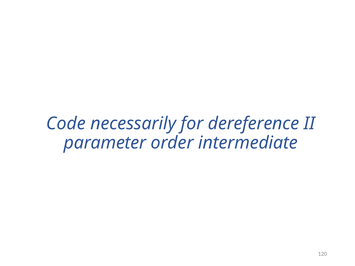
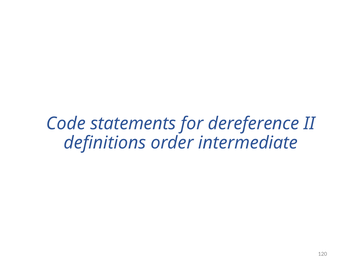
necessarily: necessarily -> statements
parameter: parameter -> definitions
